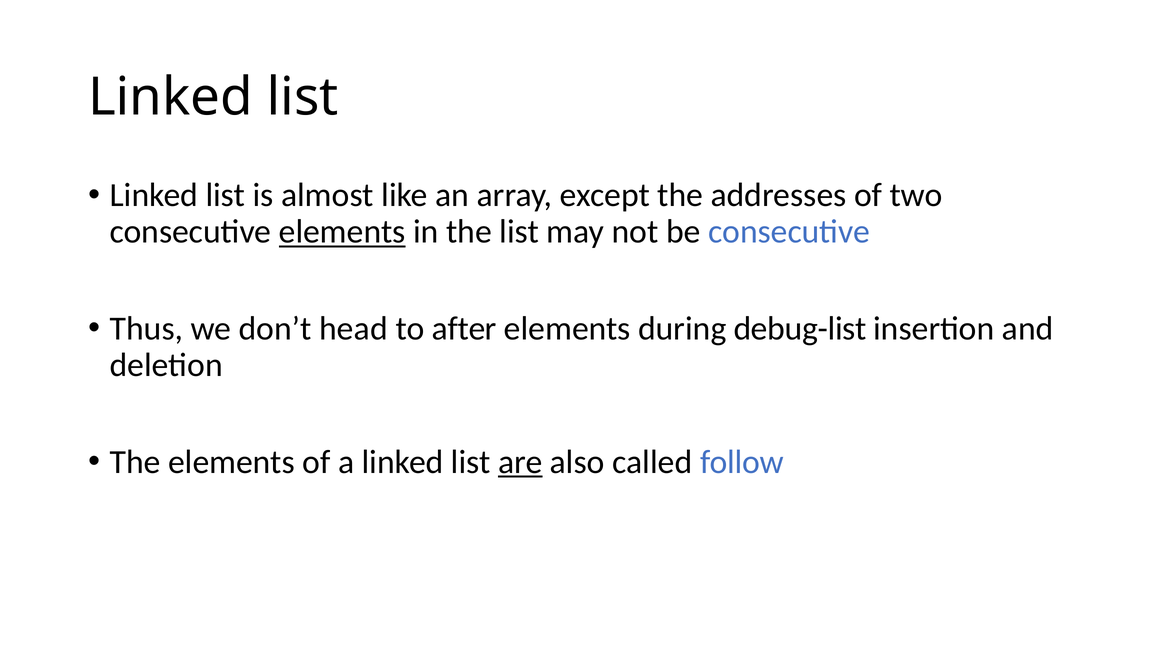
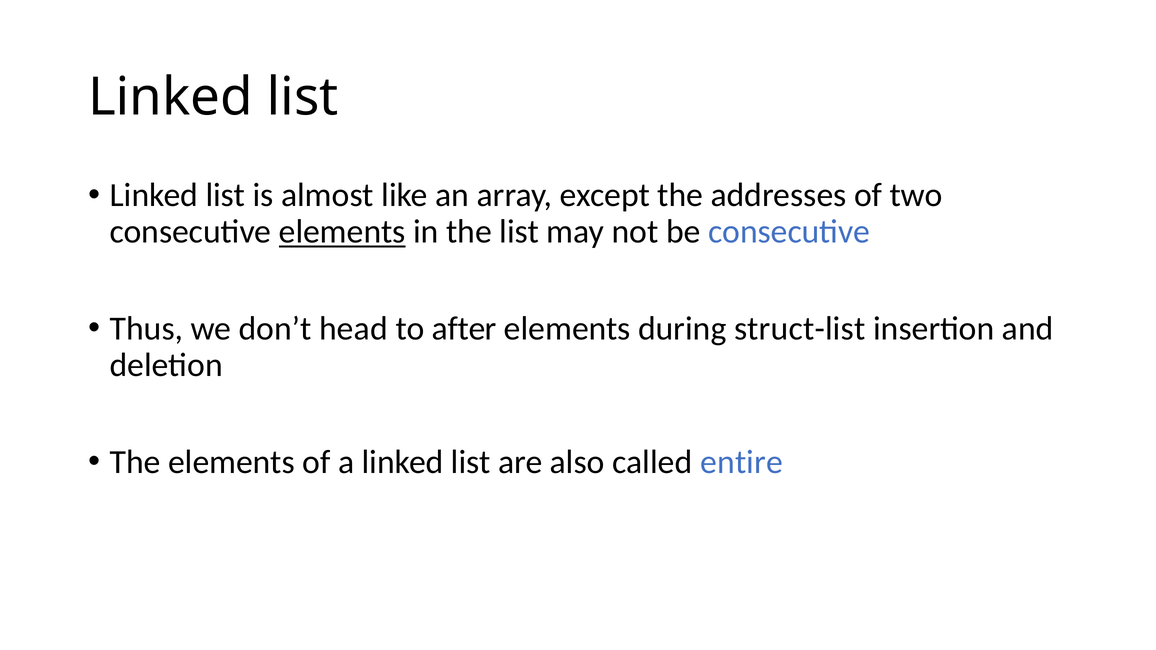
debug-list: debug-list -> struct-list
are underline: present -> none
follow: follow -> entire
